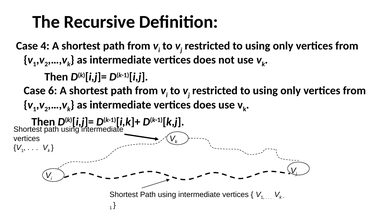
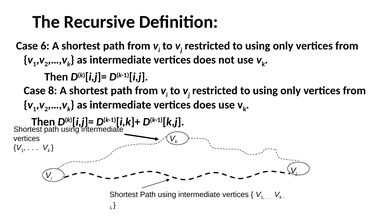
4: 4 -> 6
6: 6 -> 8
